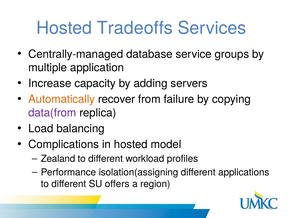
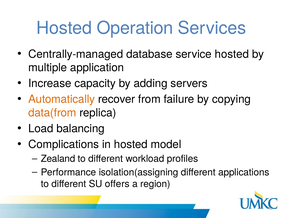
Tradeoffs: Tradeoffs -> Operation
service groups: groups -> hosted
data(from colour: purple -> orange
